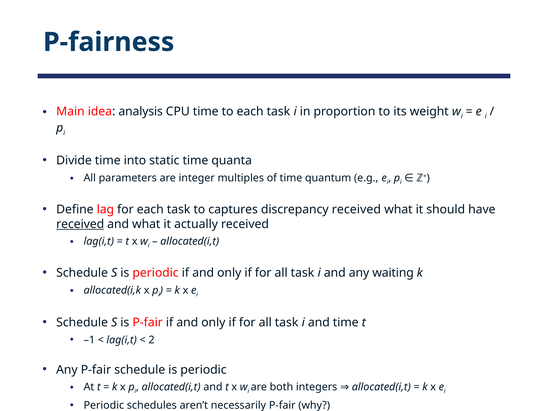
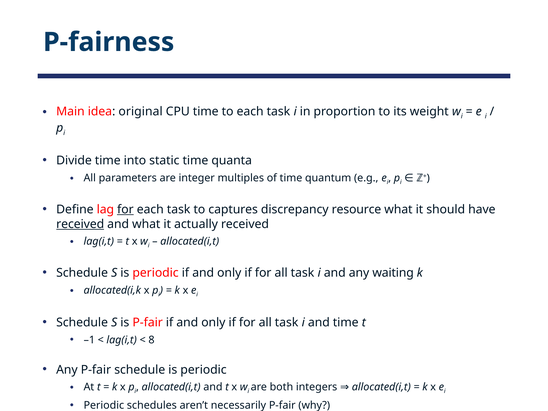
analysis: analysis -> original
for at (125, 209) underline: none -> present
discrepancy received: received -> resource
2: 2 -> 8
